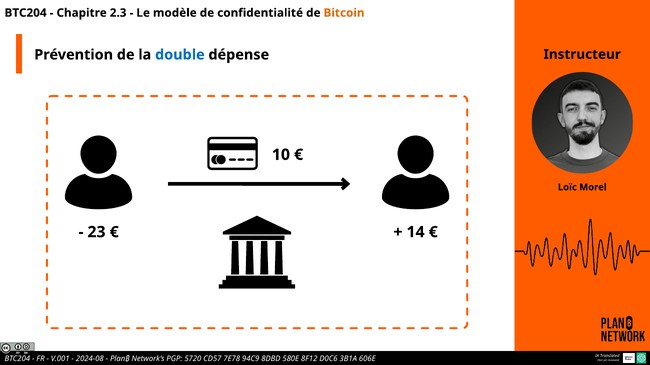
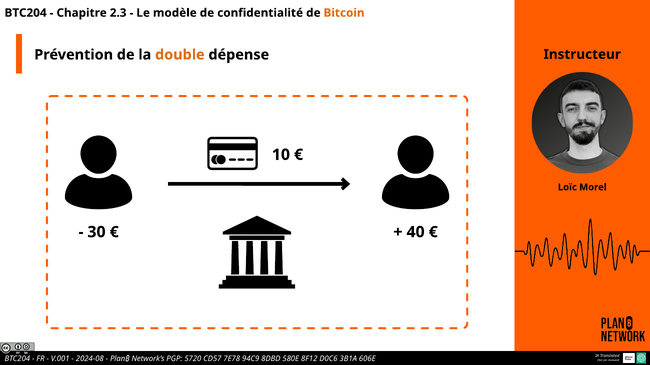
double colour: blue -> orange
23: 23 -> 30
14: 14 -> 40
